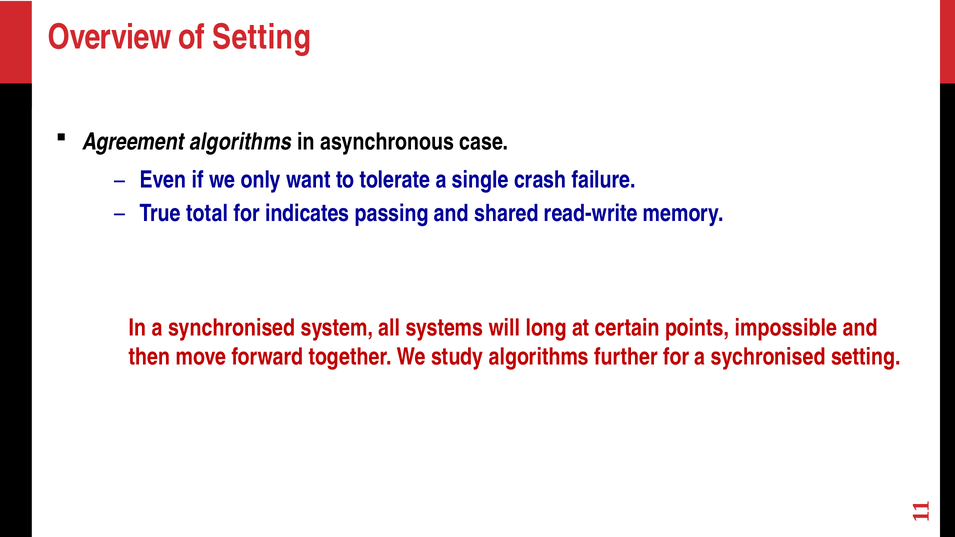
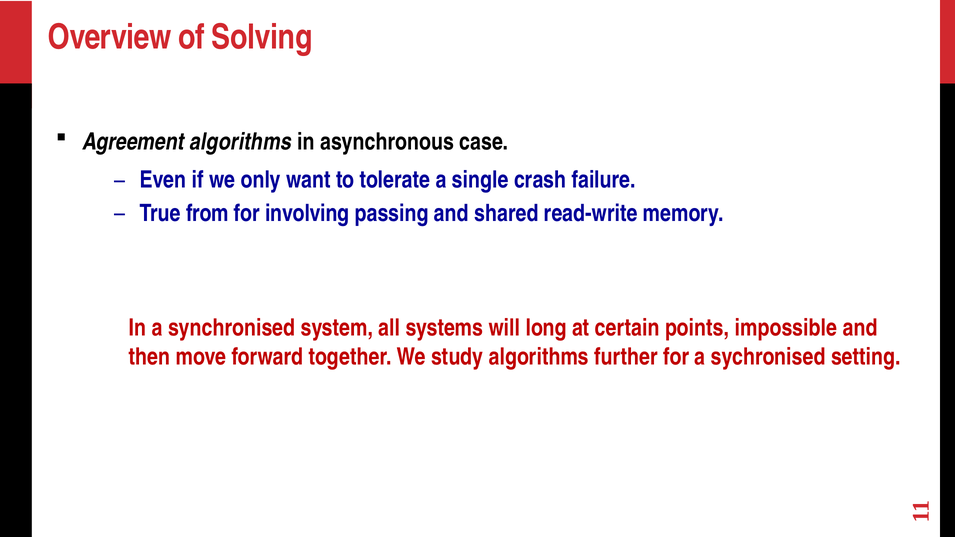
of Setting: Setting -> Solving
total: total -> from
indicates: indicates -> involving
